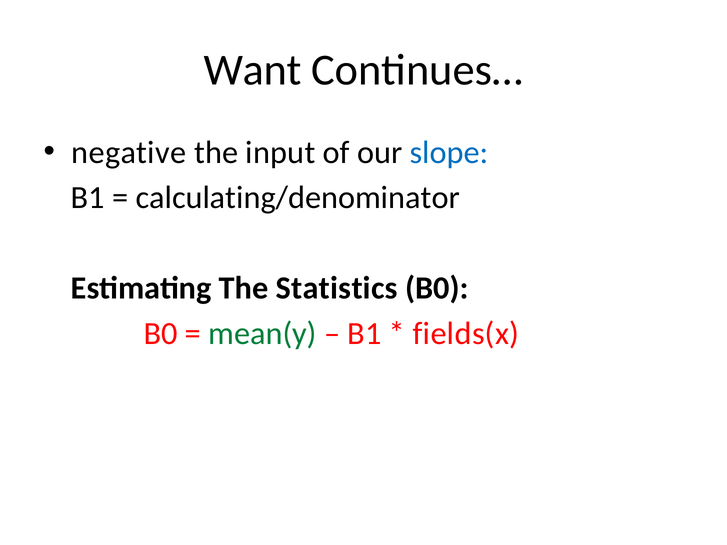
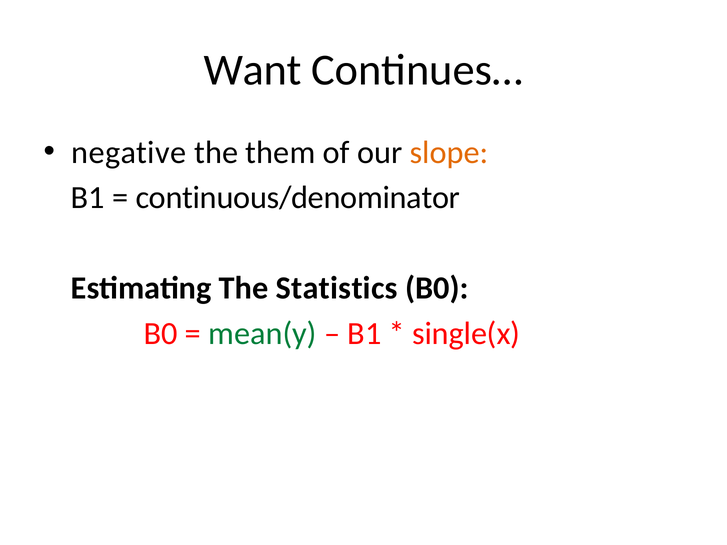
input: input -> them
slope colour: blue -> orange
calculating/denominator: calculating/denominator -> continuous/denominator
fields(x: fields(x -> single(x
